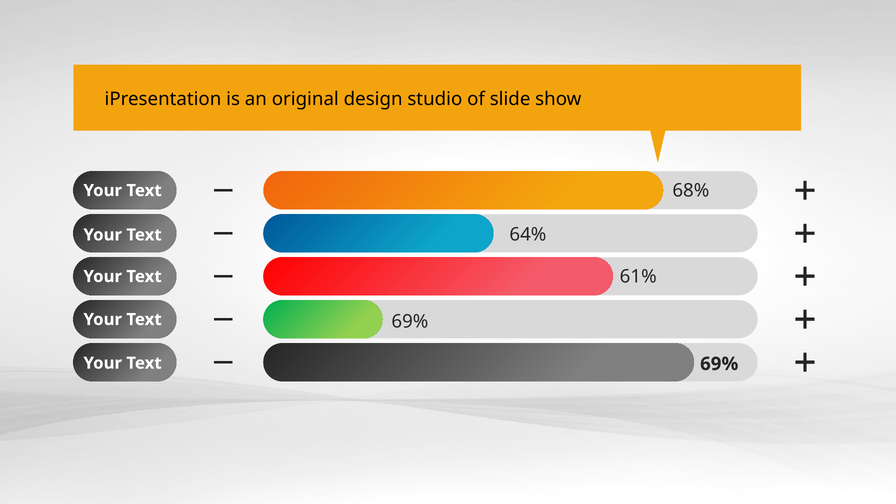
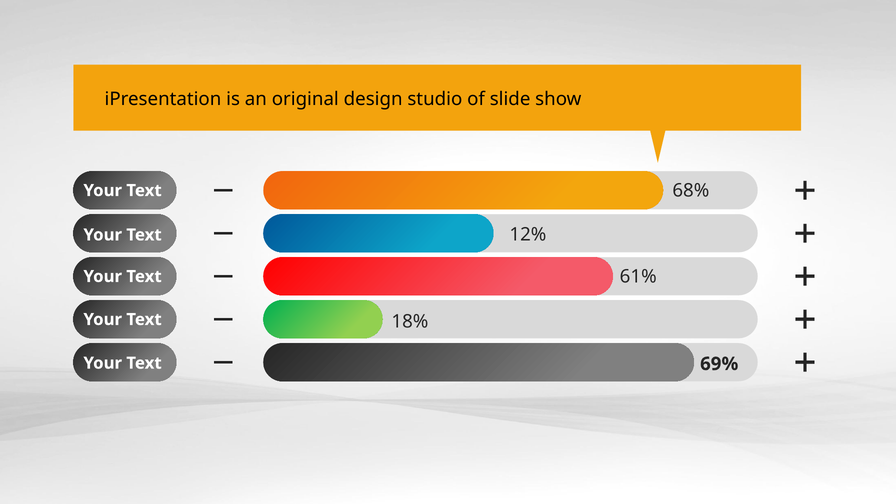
64%: 64% -> 12%
69% at (410, 322): 69% -> 18%
